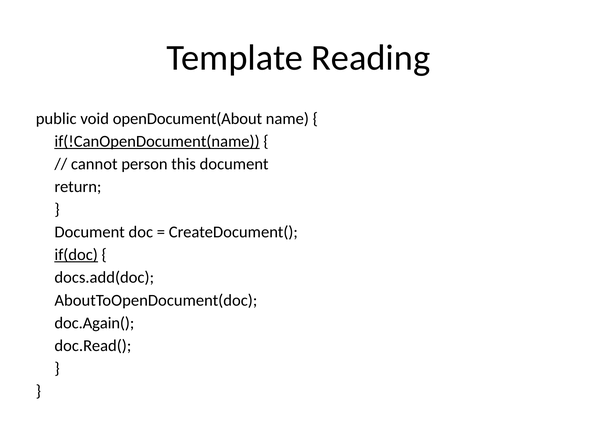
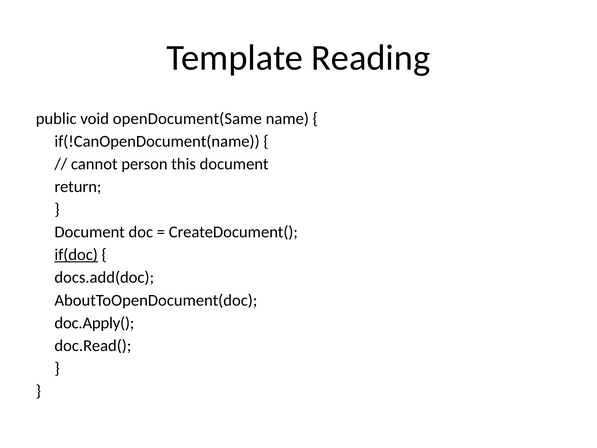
openDocument(About: openDocument(About -> openDocument(Same
if(!CanOpenDocument(name underline: present -> none
doc.Again(: doc.Again( -> doc.Apply(
